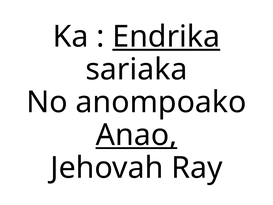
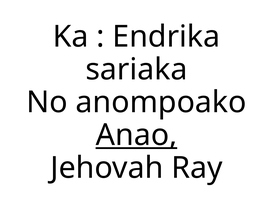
Endrika underline: present -> none
